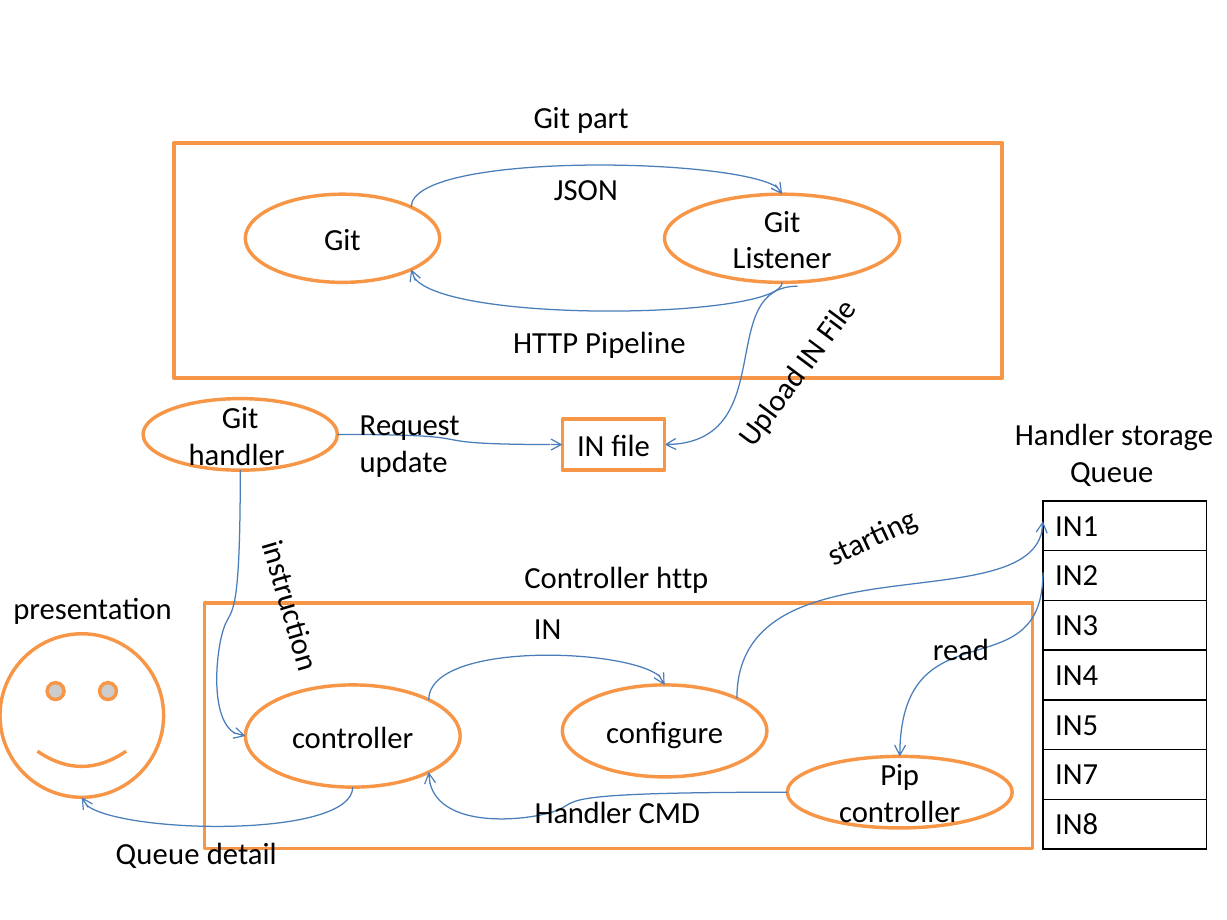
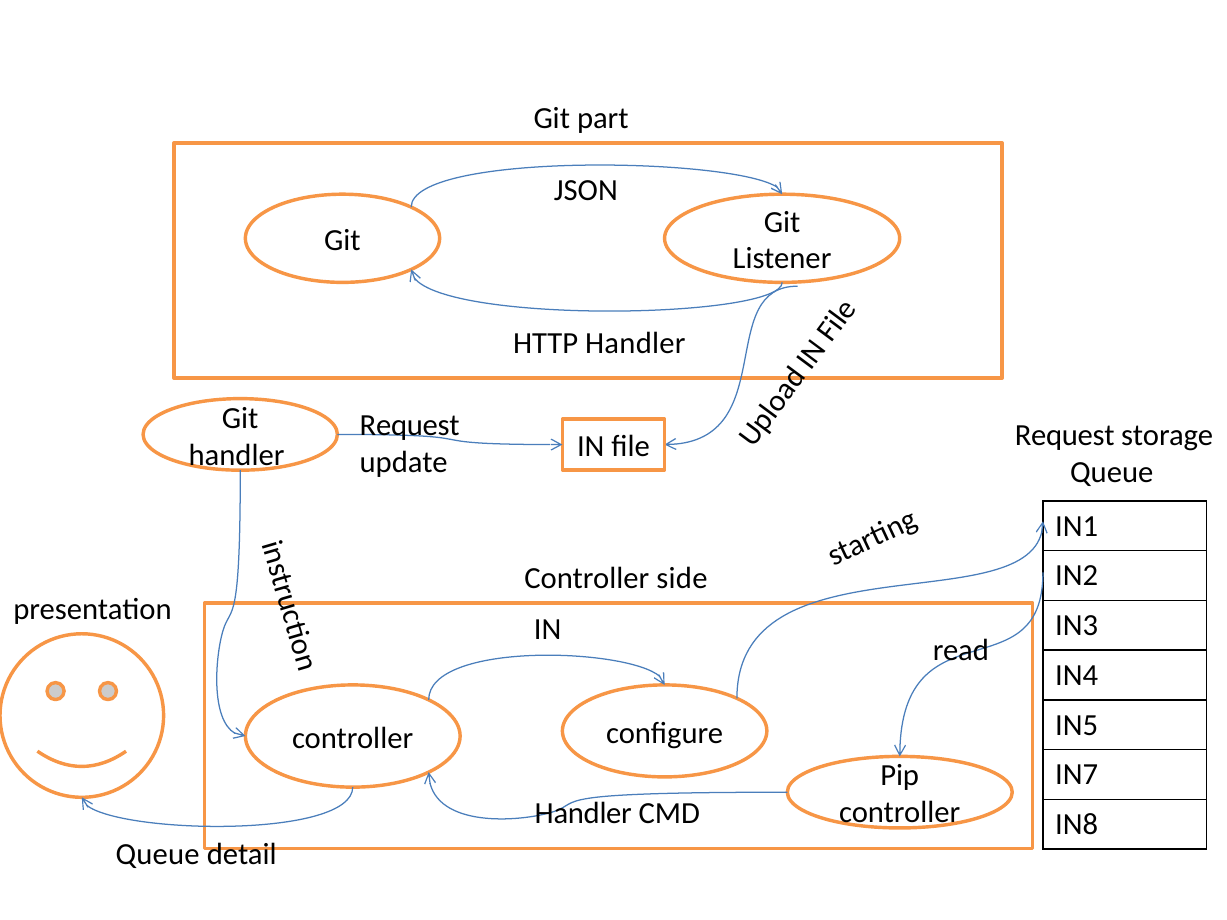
HTTP Pipeline: Pipeline -> Handler
Handler at (1065, 436): Handler -> Request
Controller http: http -> side
